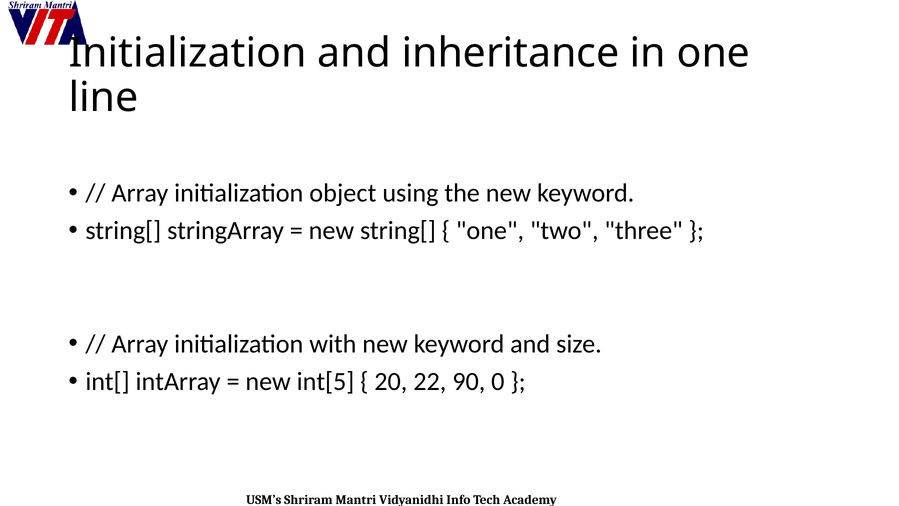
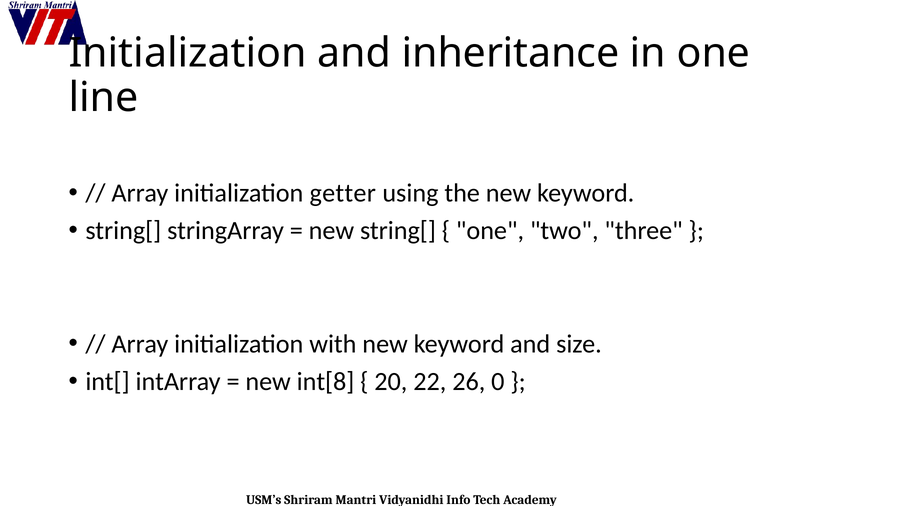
object: object -> getter
int[5: int[5 -> int[8
90: 90 -> 26
